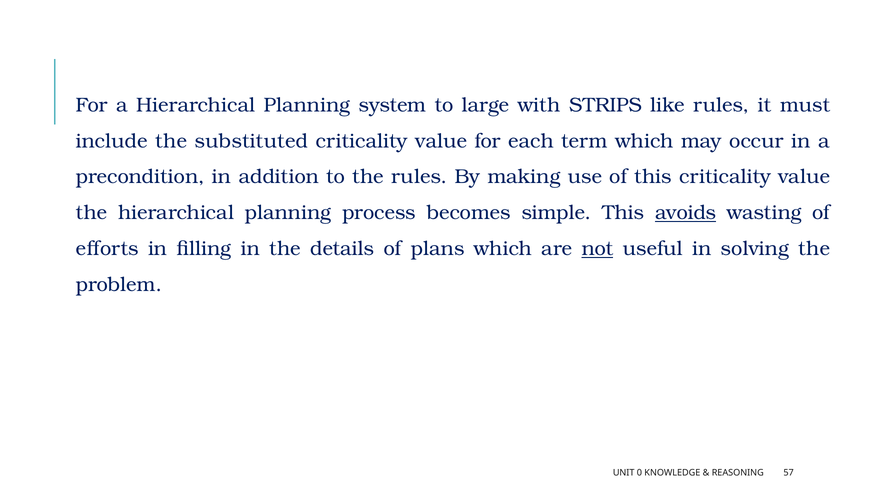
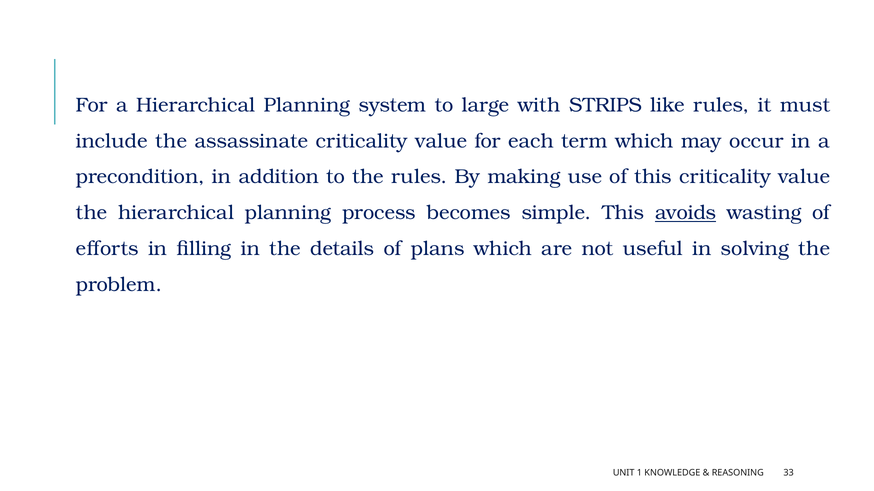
substituted: substituted -> assassinate
not underline: present -> none
0: 0 -> 1
57: 57 -> 33
